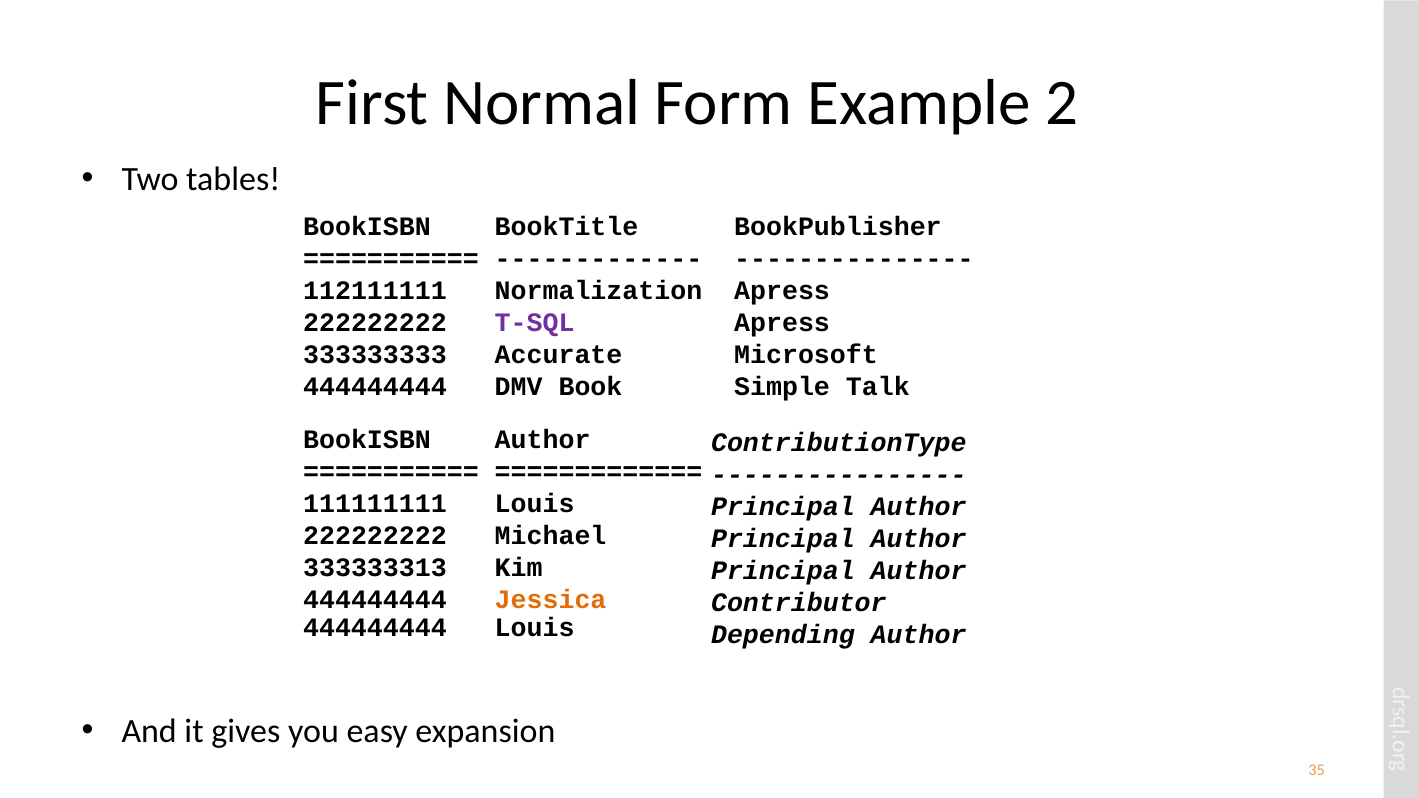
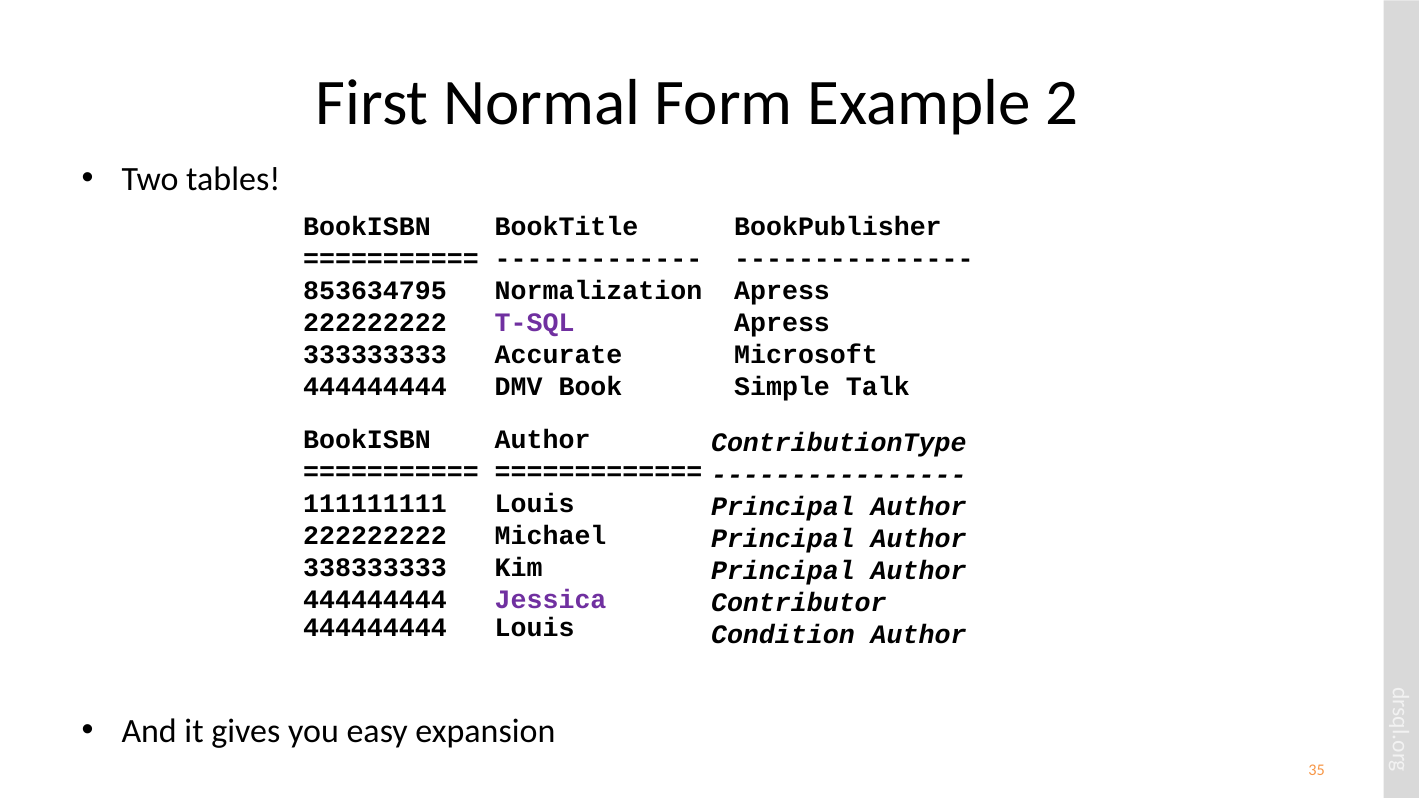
112111111: 112111111 -> 853634795
333333313: 333333313 -> 338333333
Jessica colour: orange -> purple
Depending: Depending -> Condition
